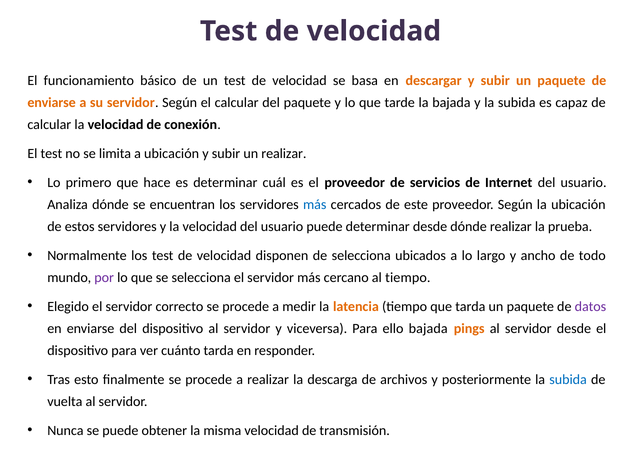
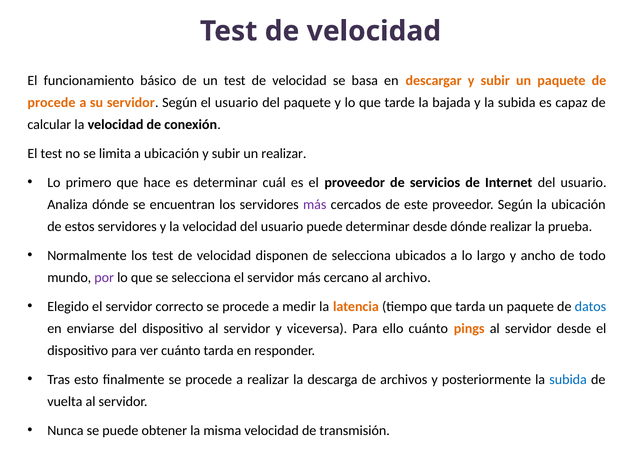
enviarse at (52, 103): enviarse -> procede
el calcular: calcular -> usuario
más at (315, 205) colour: blue -> purple
al tiempo: tiempo -> archivo
datos colour: purple -> blue
ello bajada: bajada -> cuánto
